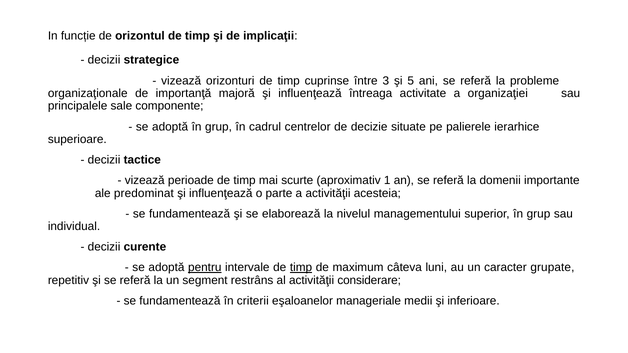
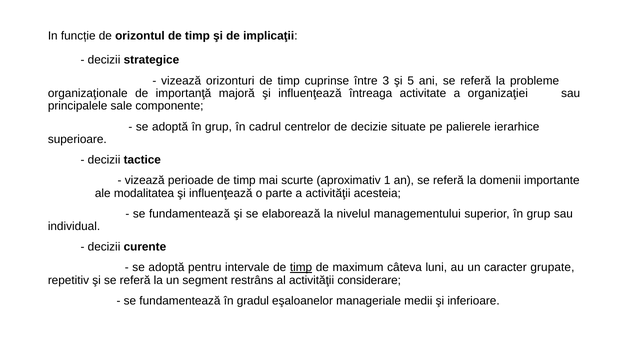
predominat: predominat -> modalitatea
pentru underline: present -> none
criterii: criterii -> gradul
